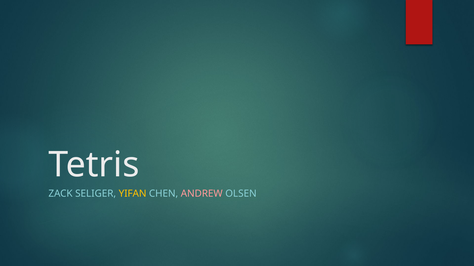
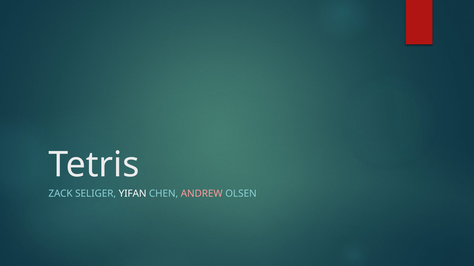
YIFAN colour: yellow -> white
